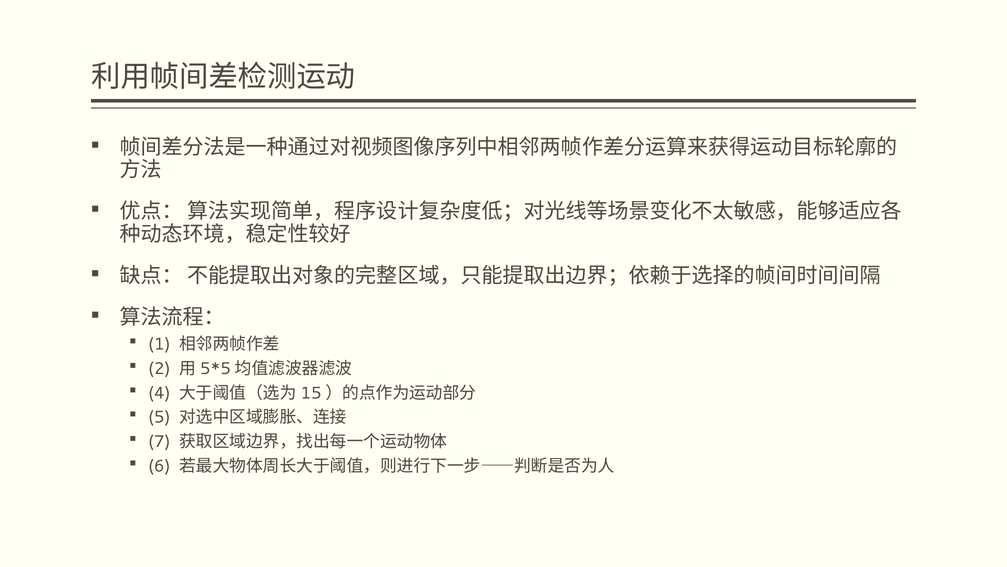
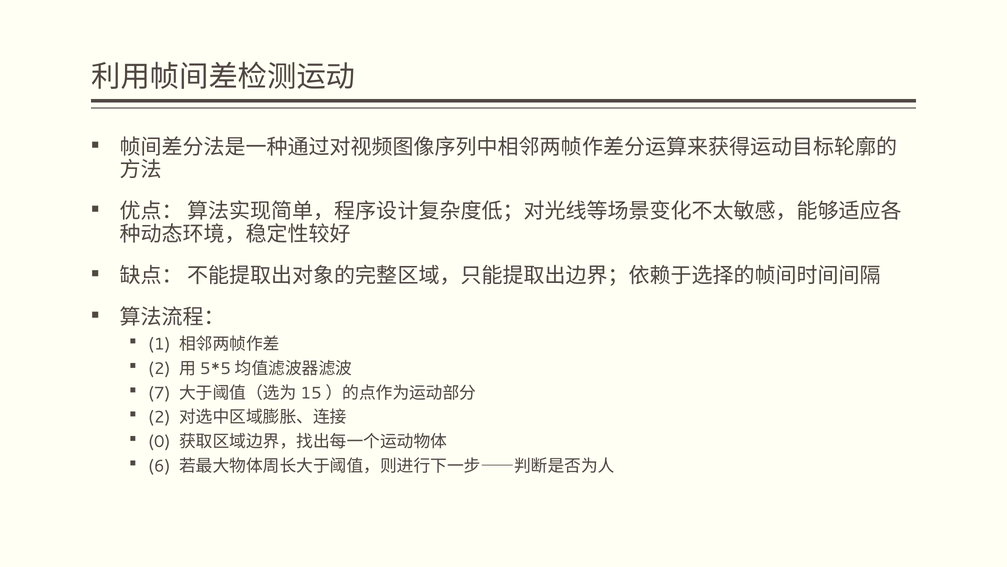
4: 4 -> 7
5 at (159, 417): 5 -> 2
7: 7 -> 0
